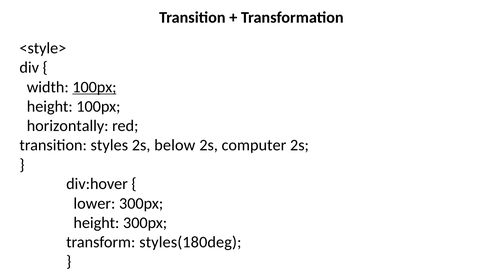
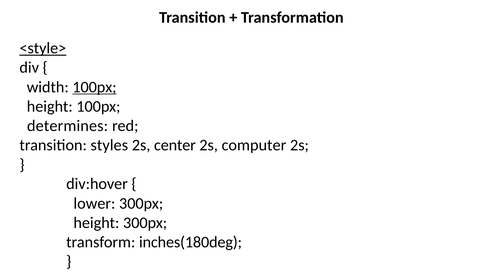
<style> underline: none -> present
horizontally: horizontally -> determines
below: below -> center
styles(180deg: styles(180deg -> inches(180deg
